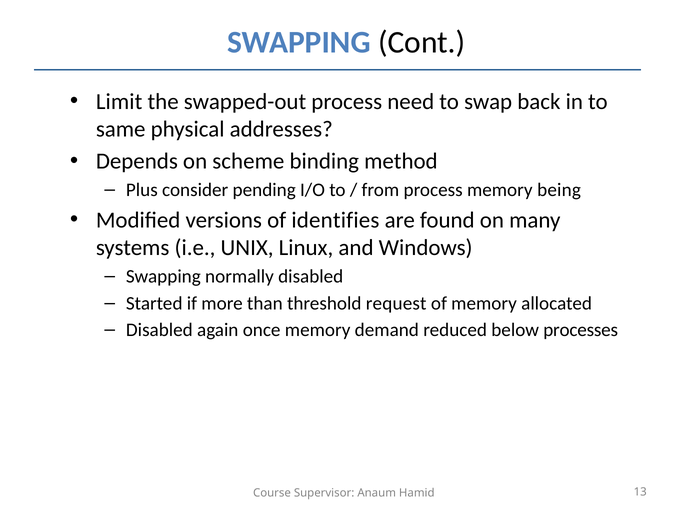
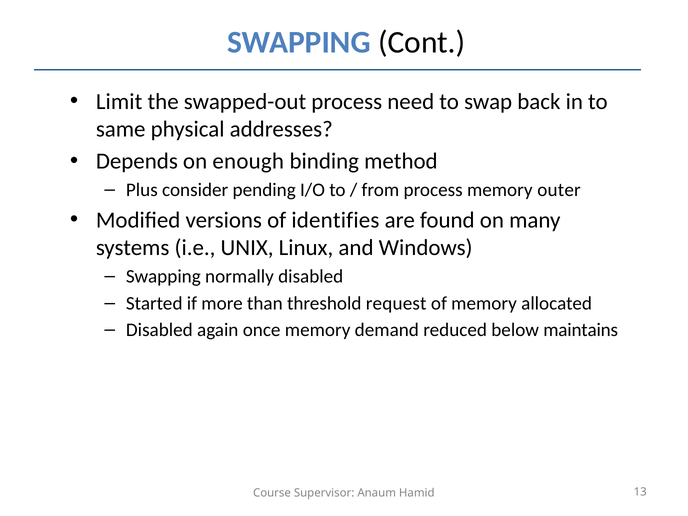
scheme: scheme -> enough
being: being -> outer
processes: processes -> maintains
